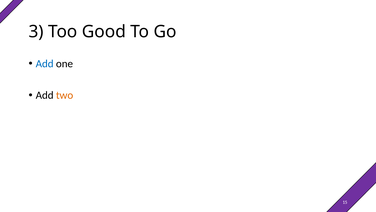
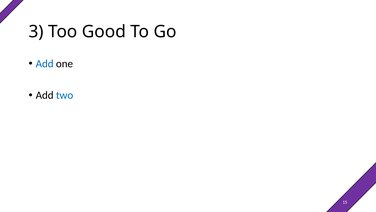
two colour: orange -> blue
